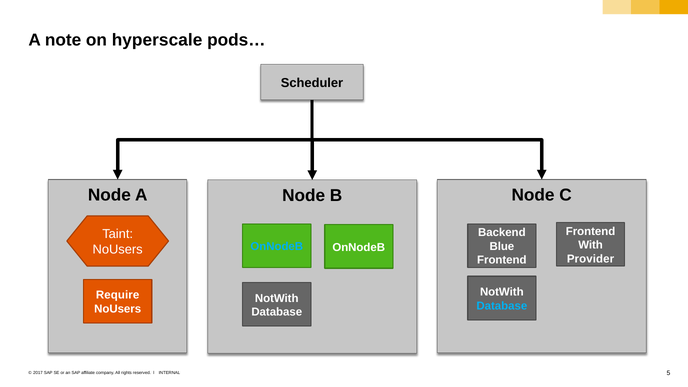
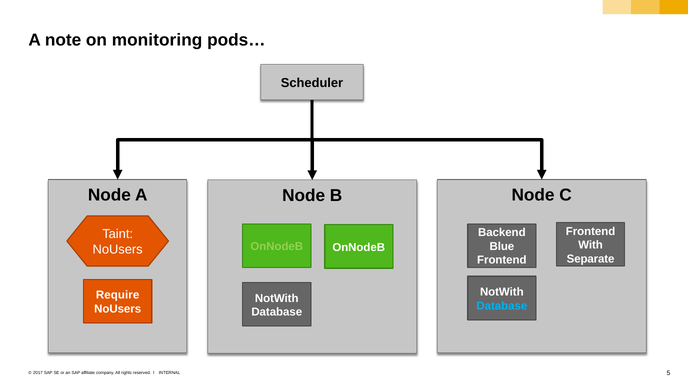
hyperscale: hyperscale -> monitoring
OnNodeB at (277, 246) colour: light blue -> light green
Provider: Provider -> Separate
